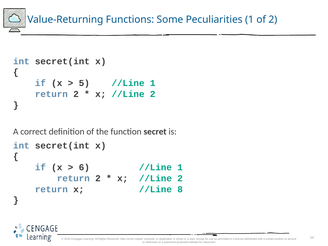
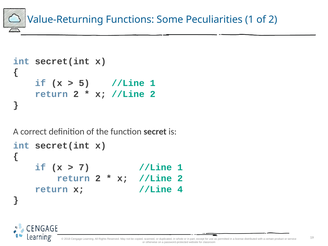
6: 6 -> 7
8: 8 -> 4
